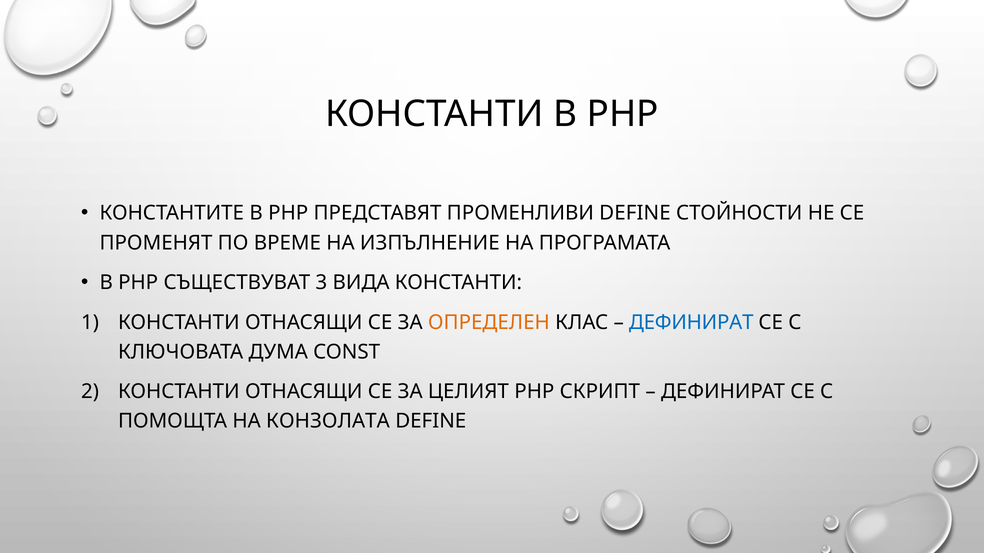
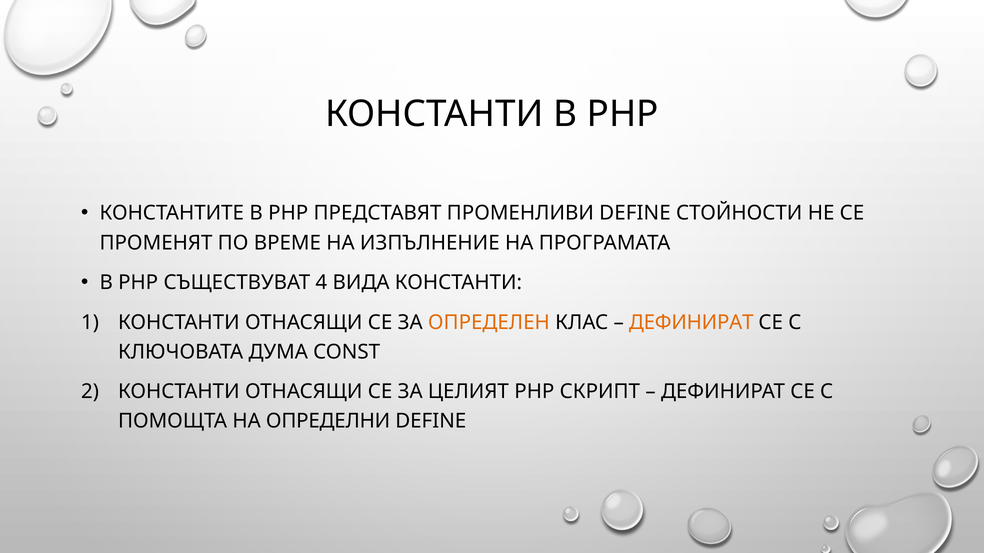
3: 3 -> 4
ДЕФИНИРАТ at (691, 323) colour: blue -> orange
КОНЗОЛАТА: КОНЗОЛАТА -> ОПРЕДЕЛНИ
